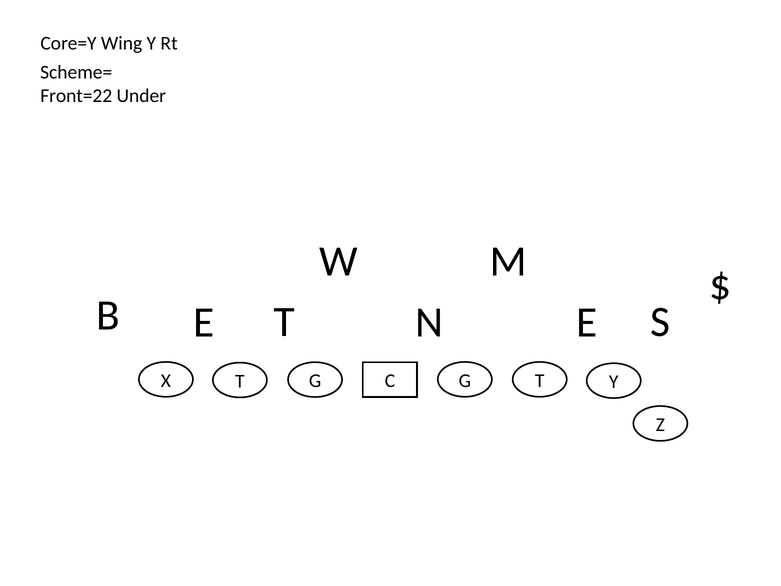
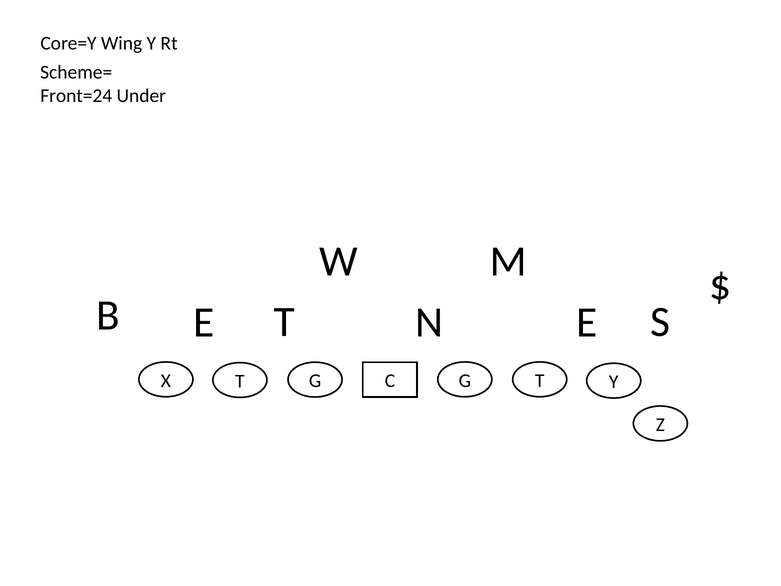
Front=22: Front=22 -> Front=24
